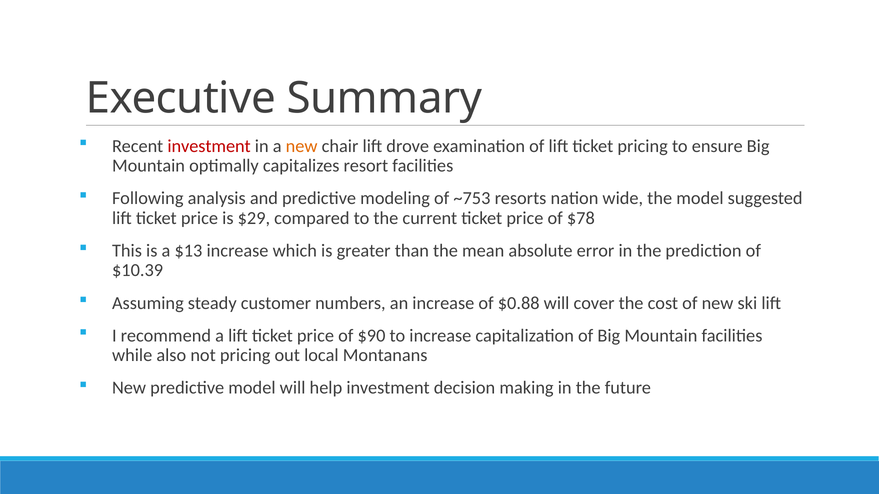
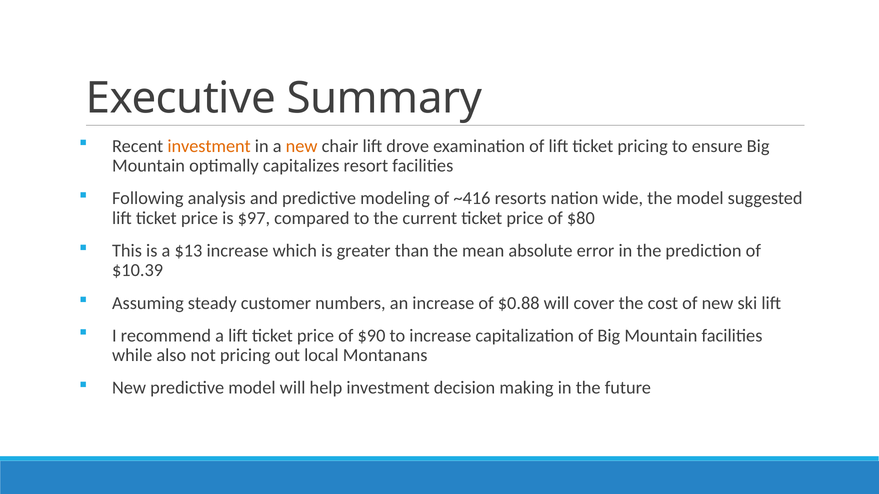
investment at (209, 146) colour: red -> orange
~753: ~753 -> ~416
$29: $29 -> $97
$78: $78 -> $80
